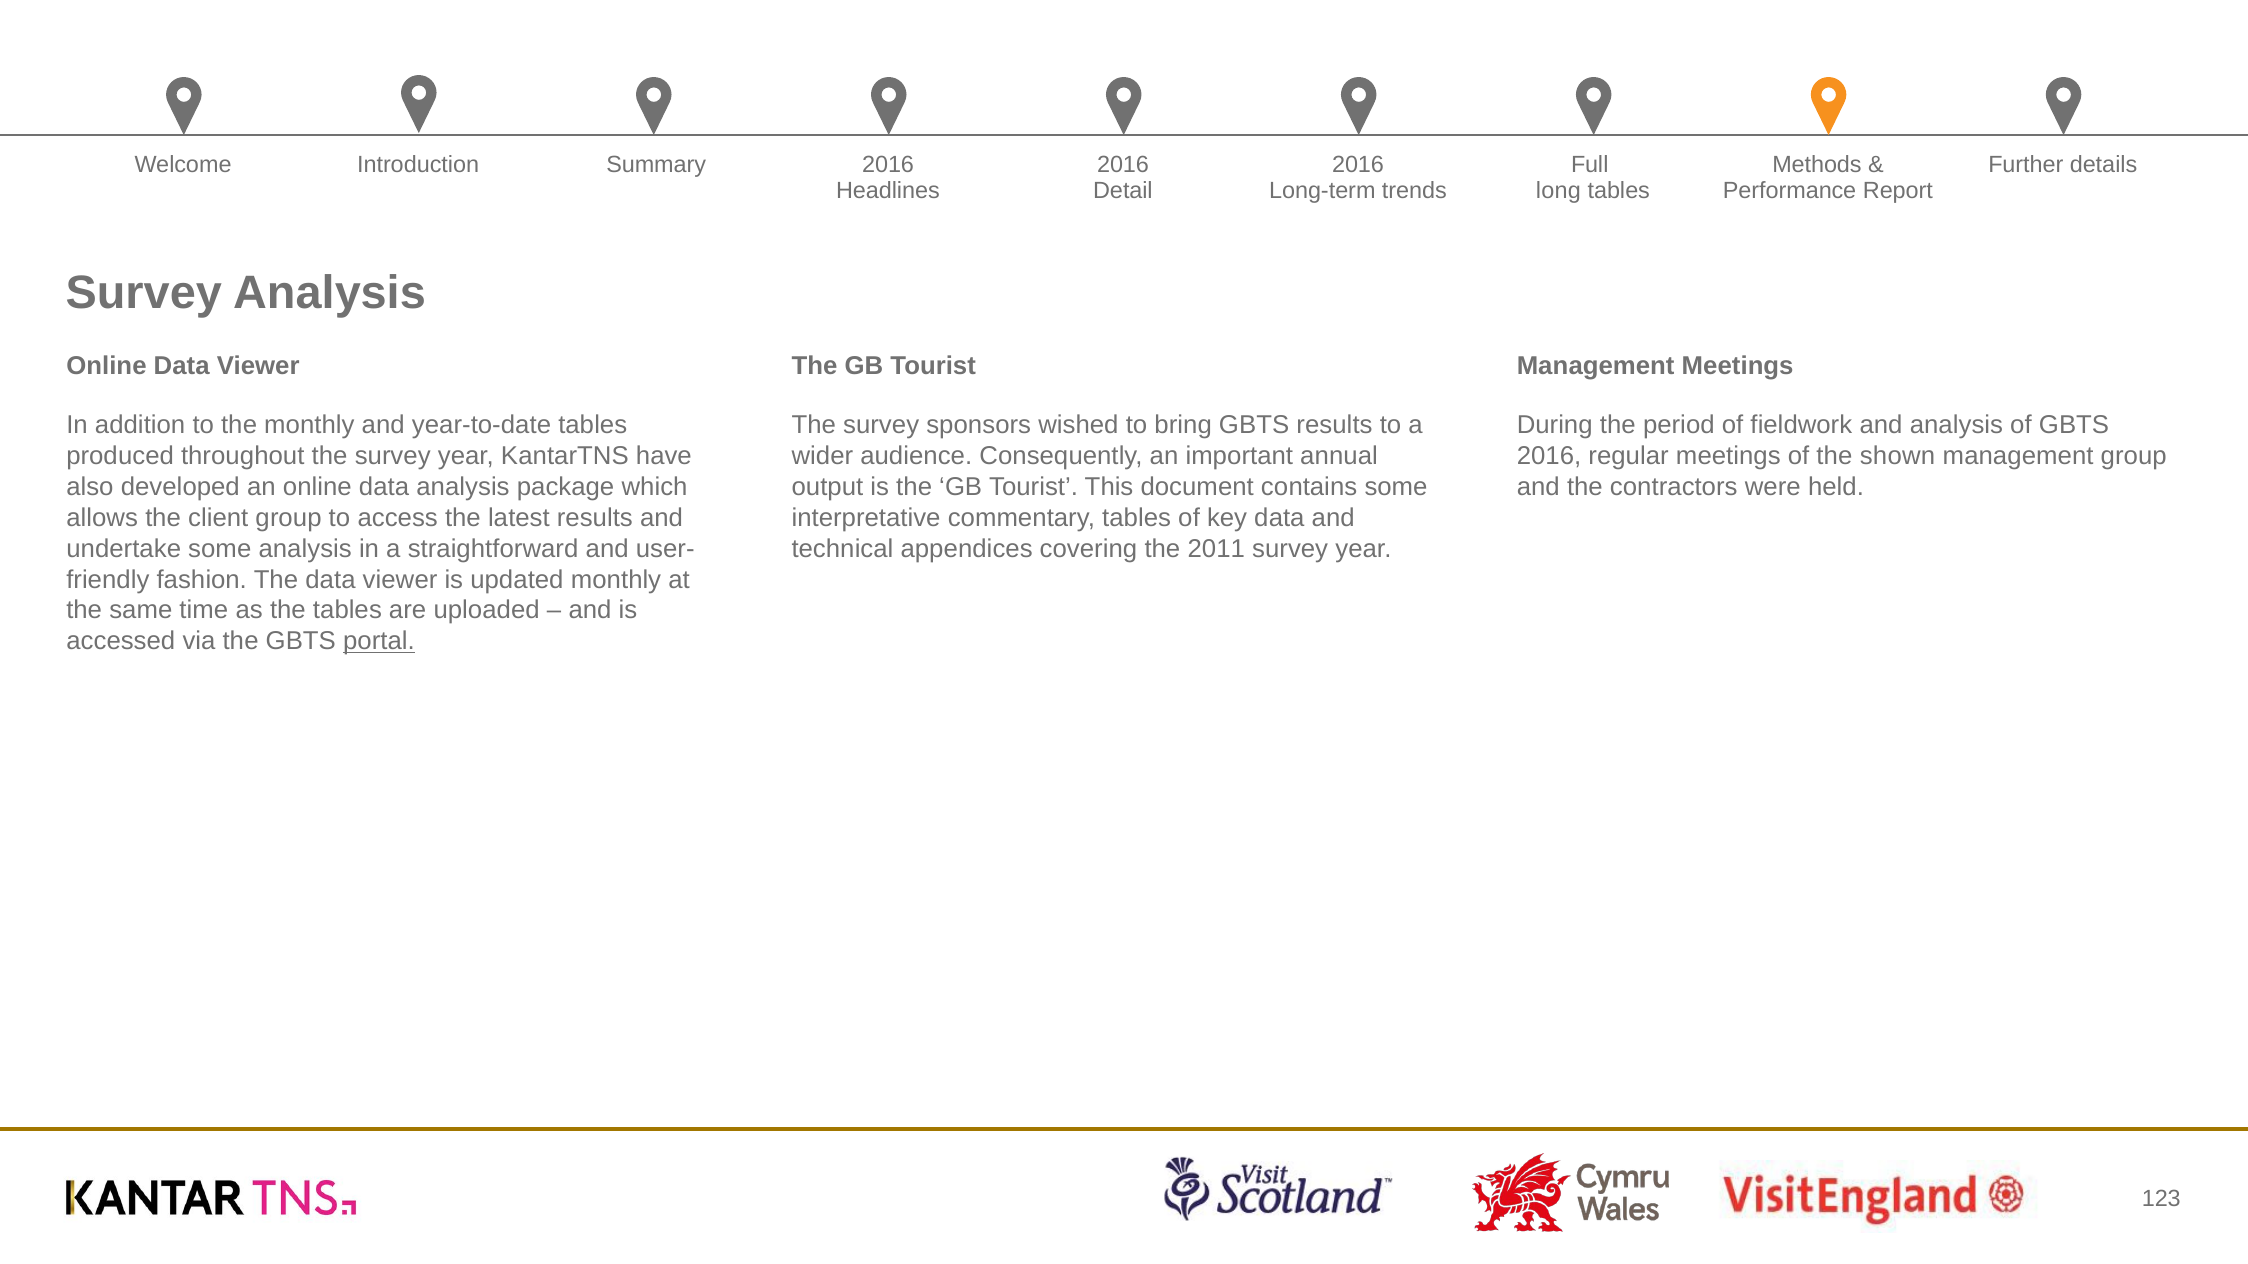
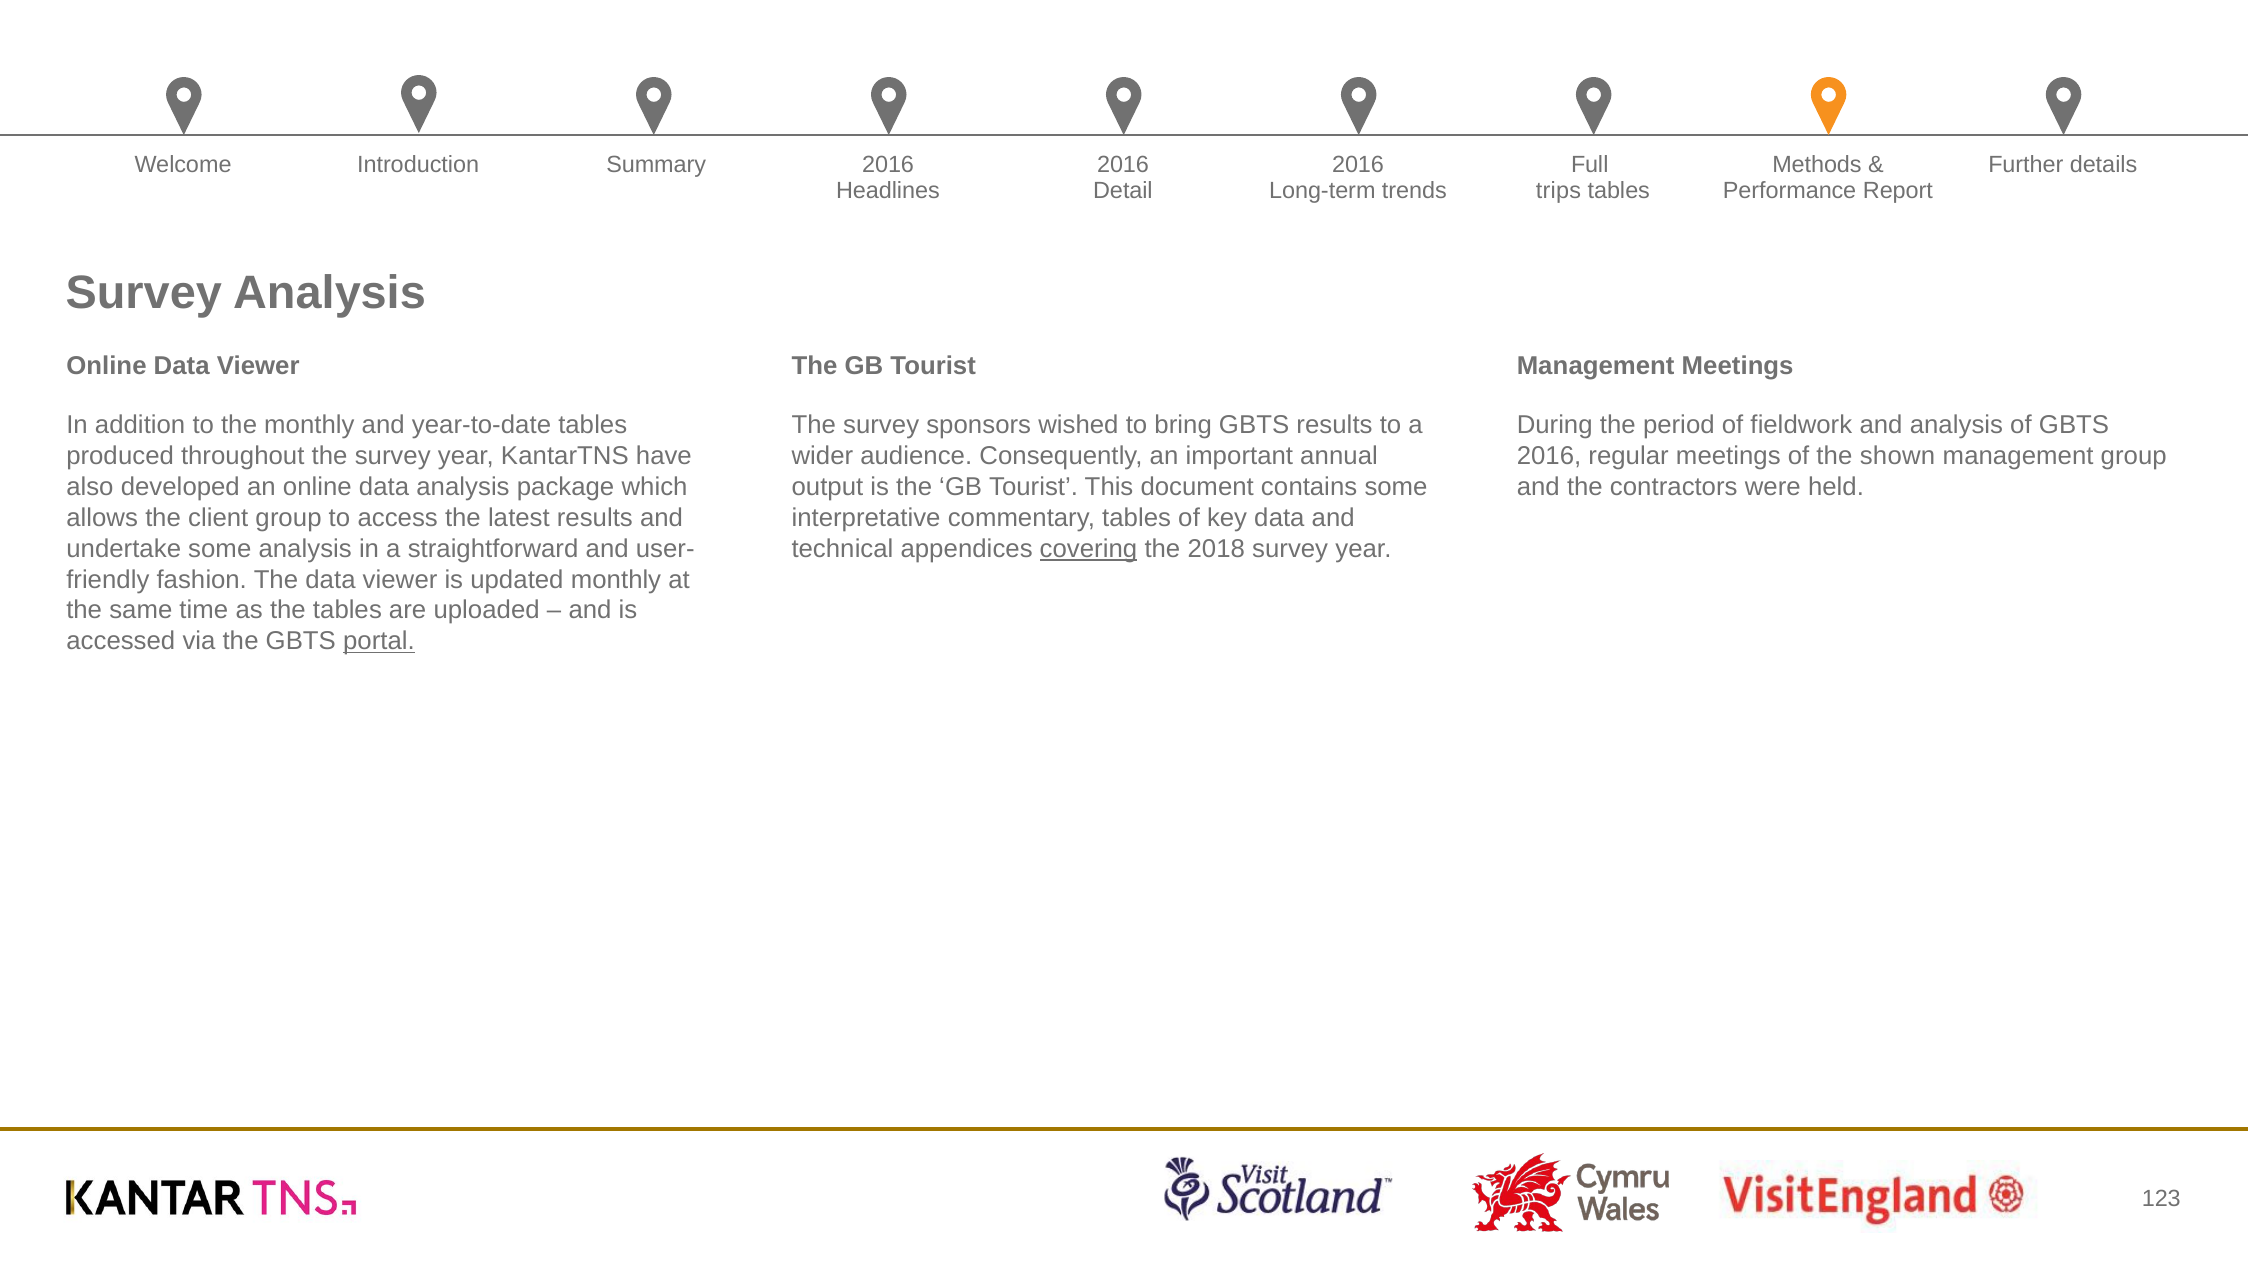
long: long -> trips
covering underline: none -> present
2011: 2011 -> 2018
